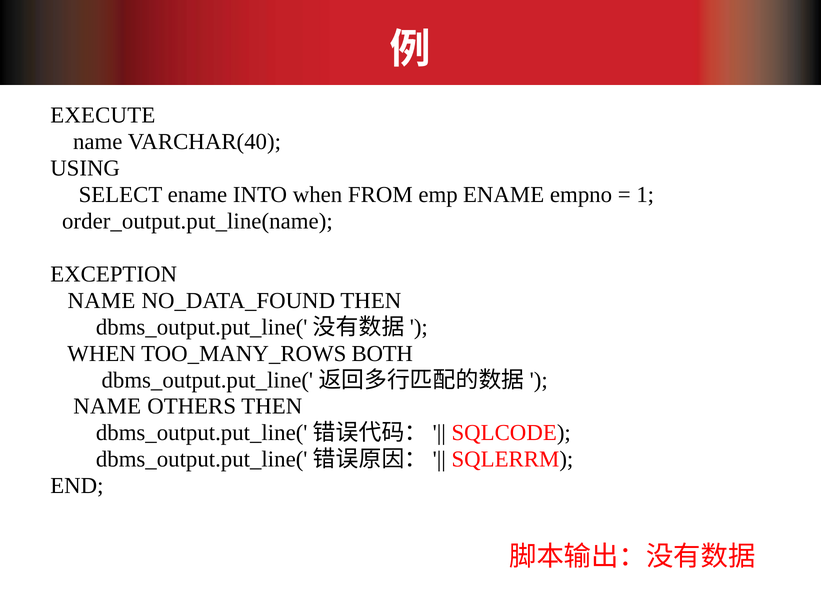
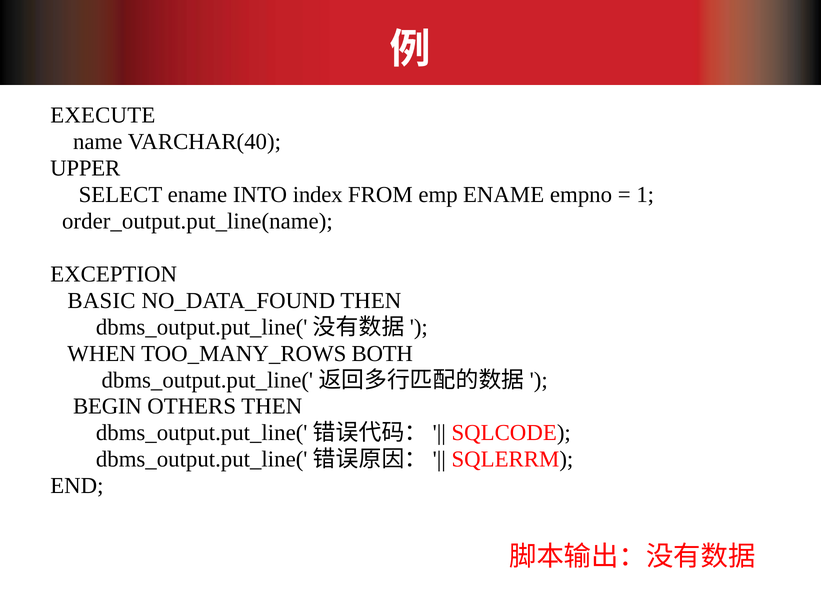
USING: USING -> UPPER
INTO when: when -> index
NAME at (101, 300): NAME -> BASIC
NAME at (107, 406): NAME -> BEGIN
